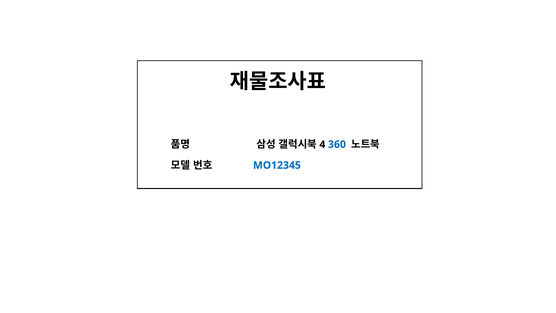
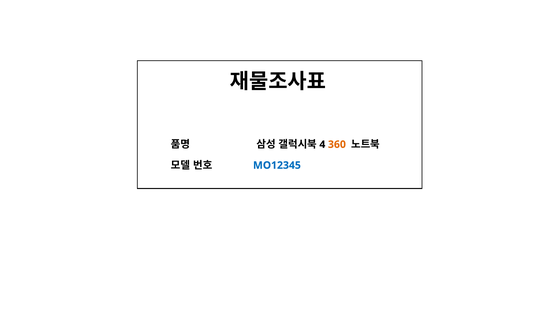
360 colour: blue -> orange
